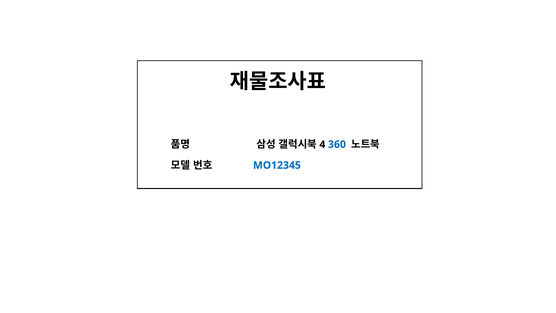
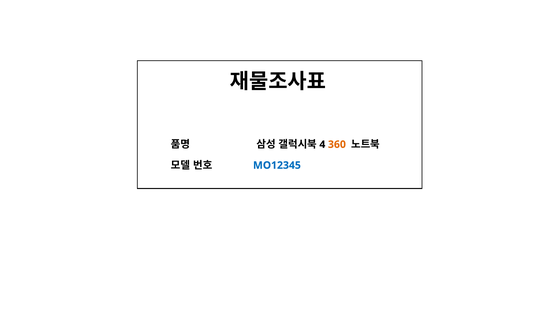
360 colour: blue -> orange
